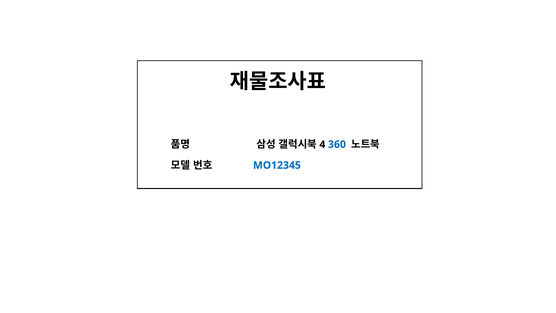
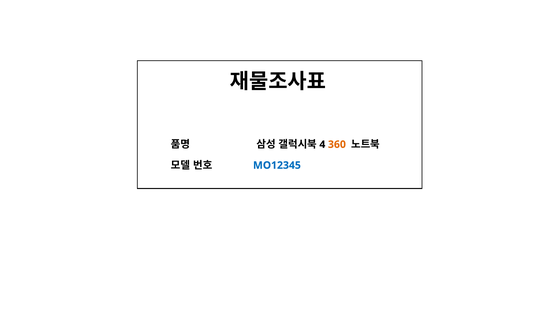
360 colour: blue -> orange
